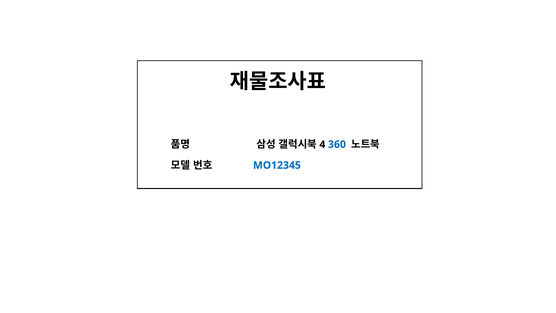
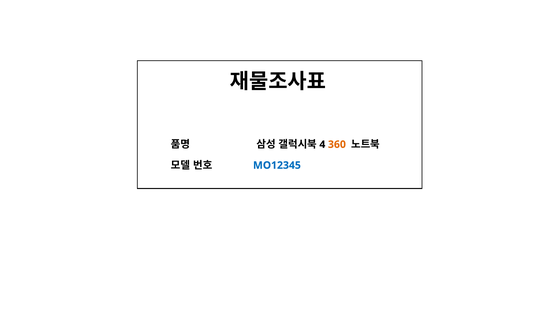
360 colour: blue -> orange
